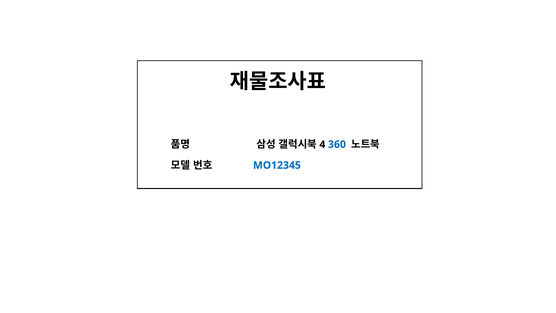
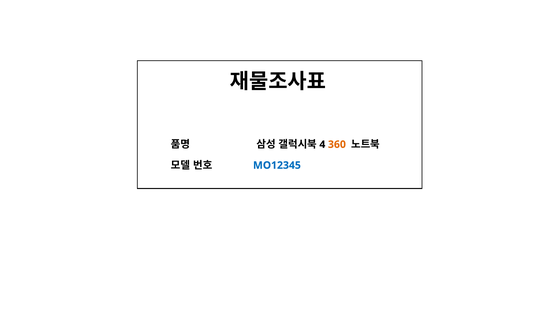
360 colour: blue -> orange
